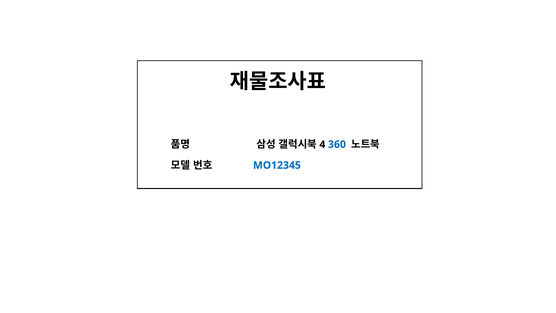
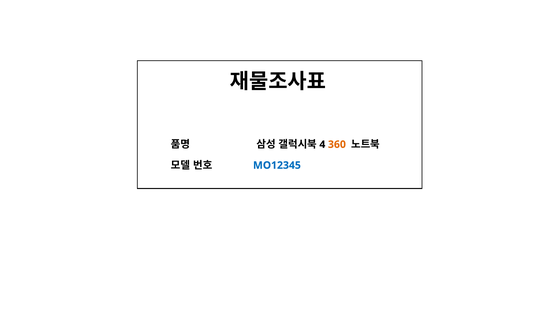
360 colour: blue -> orange
